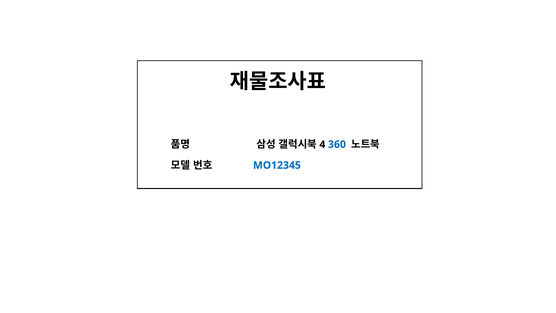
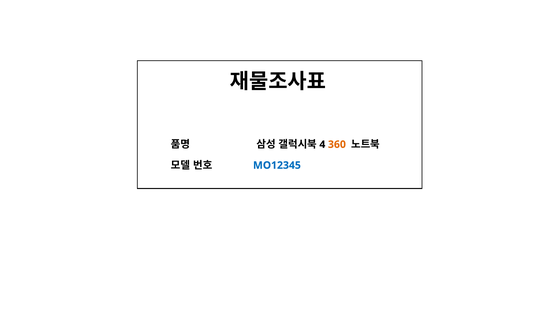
360 colour: blue -> orange
